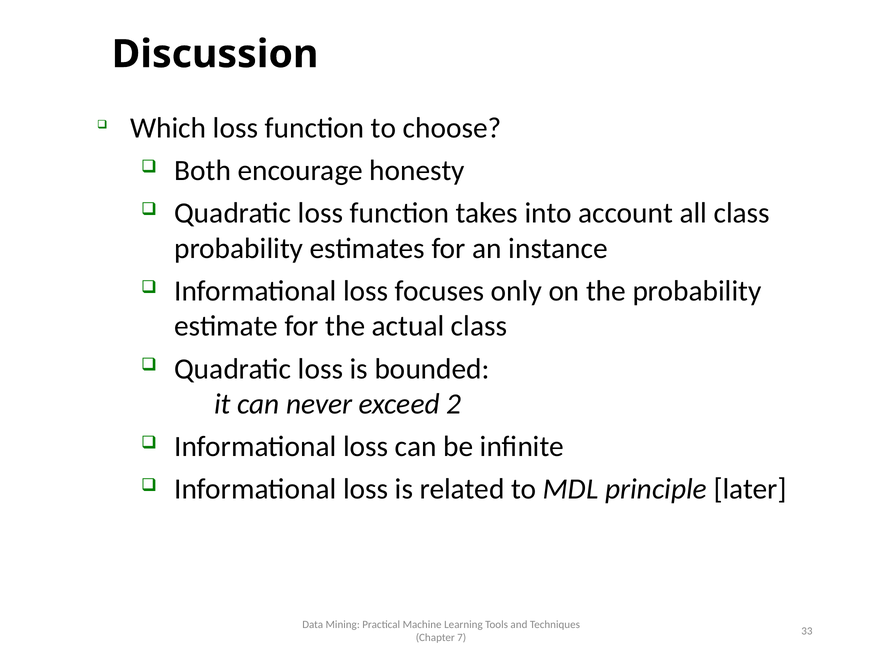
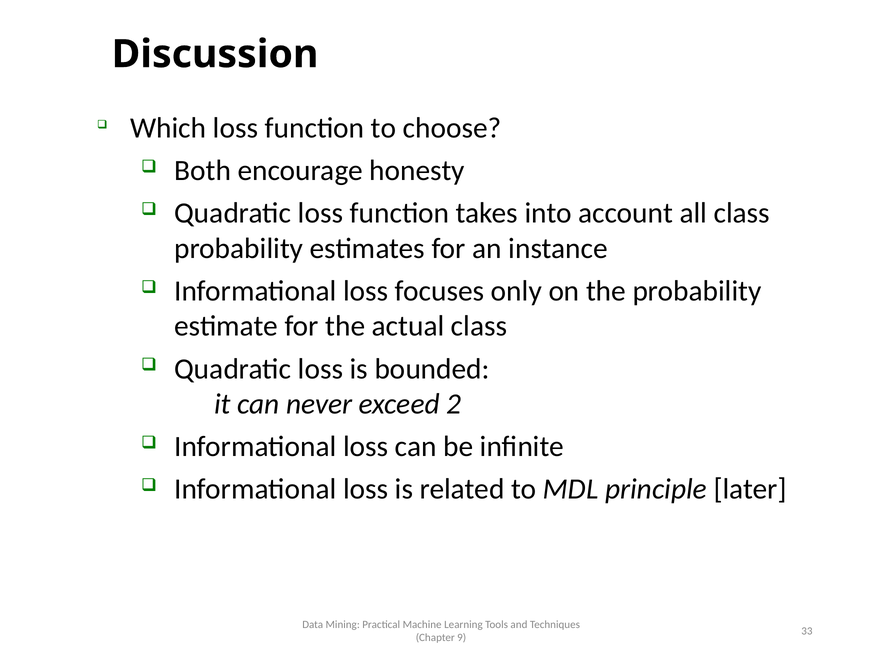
7: 7 -> 9
